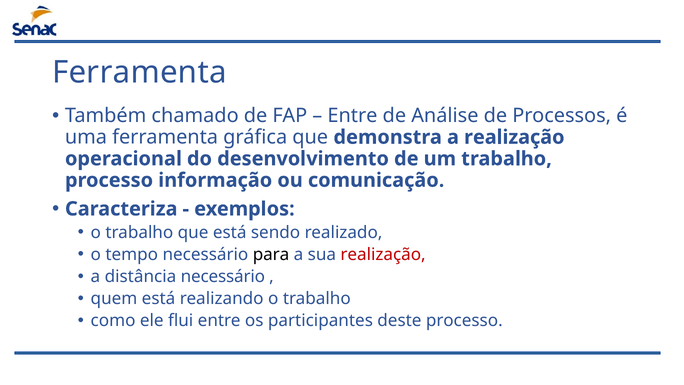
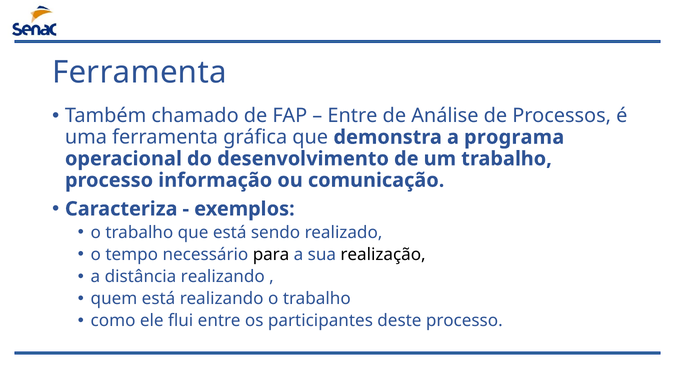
a realização: realização -> programa
realização at (383, 254) colour: red -> black
distância necessário: necessário -> realizando
